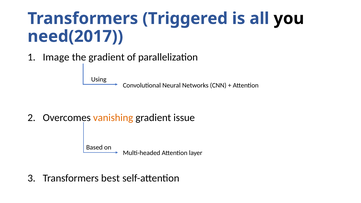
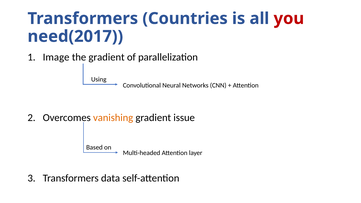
Triggered: Triggered -> Countries
you colour: black -> red
best: best -> data
